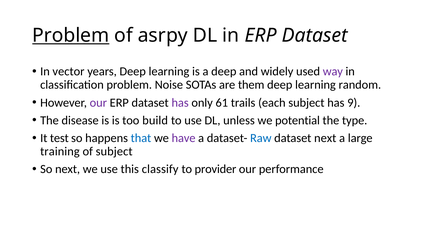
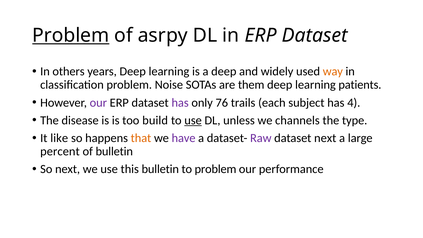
vector: vector -> others
way colour: purple -> orange
random: random -> patients
61: 61 -> 76
9: 9 -> 4
use at (193, 120) underline: none -> present
potential: potential -> channels
test: test -> like
that colour: blue -> orange
Raw colour: blue -> purple
training: training -> percent
of subject: subject -> bulletin
this classify: classify -> bulletin
to provider: provider -> problem
